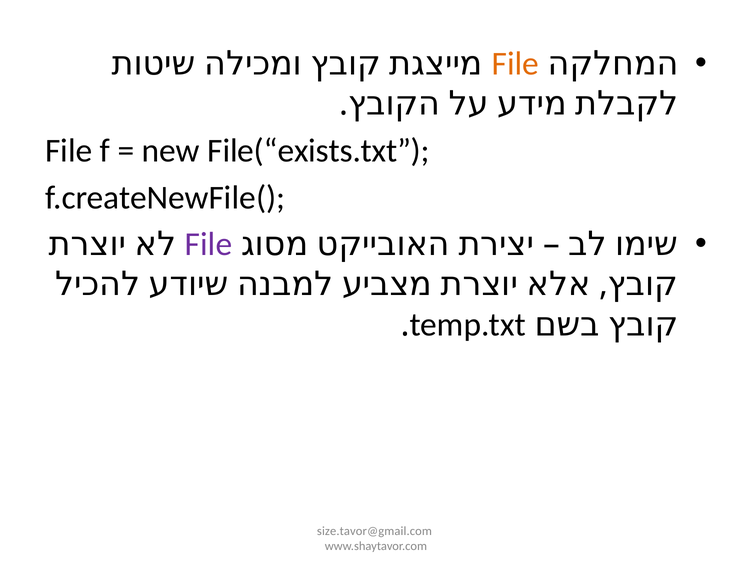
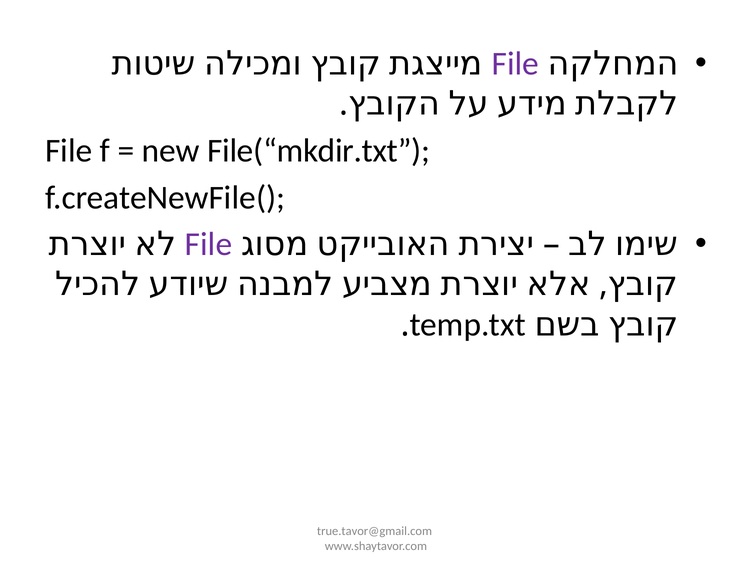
File at (515, 64) colour: orange -> purple
File(“exists.txt: File(“exists.txt -> File(“mkdir.txt
size.tavor@gmail.com: size.tavor@gmail.com -> true.tavor@gmail.com
